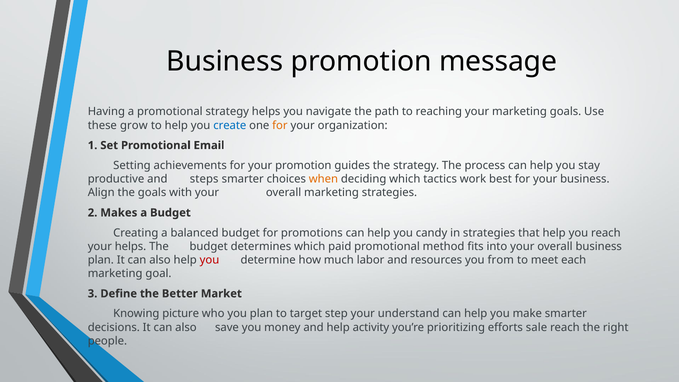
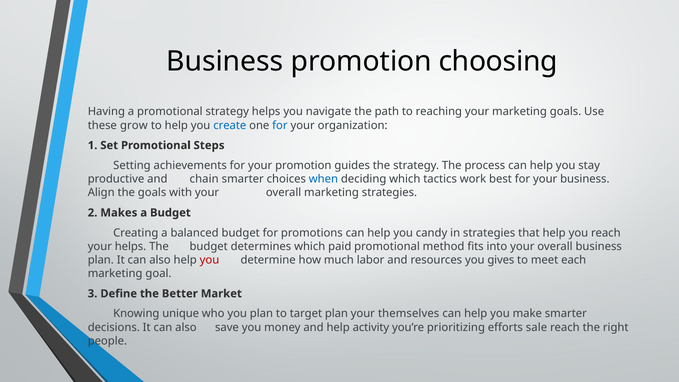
message: message -> choosing
for at (280, 125) colour: orange -> blue
Email: Email -> Steps
steps: steps -> chain
when colour: orange -> blue
from: from -> gives
picture: picture -> unique
target step: step -> plan
understand: understand -> themselves
